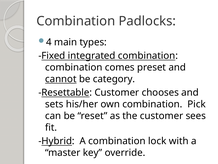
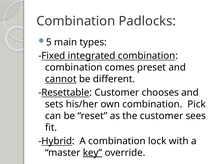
4: 4 -> 5
category: category -> different
key underline: none -> present
